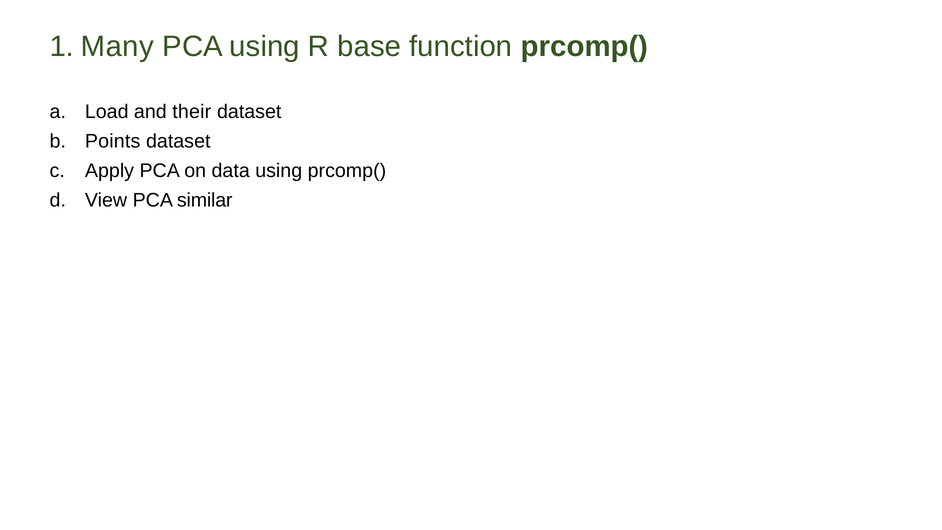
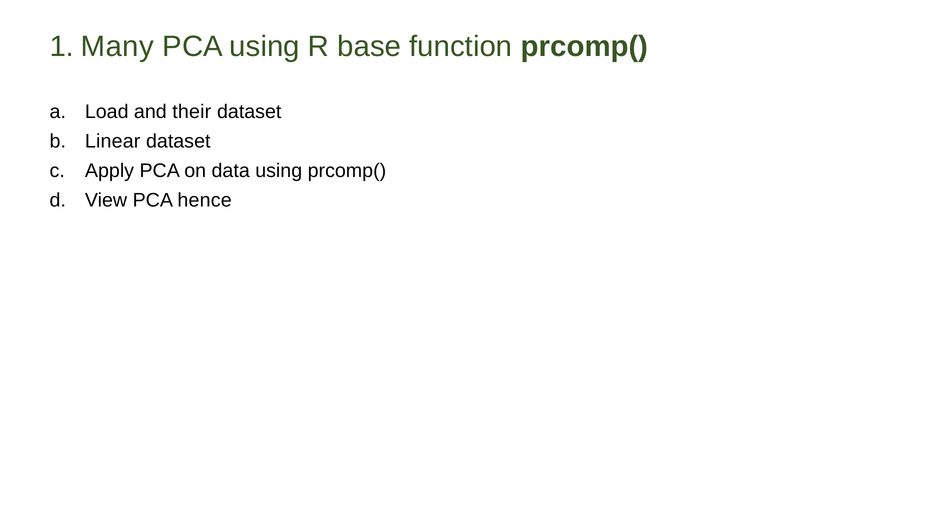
Points: Points -> Linear
similar: similar -> hence
